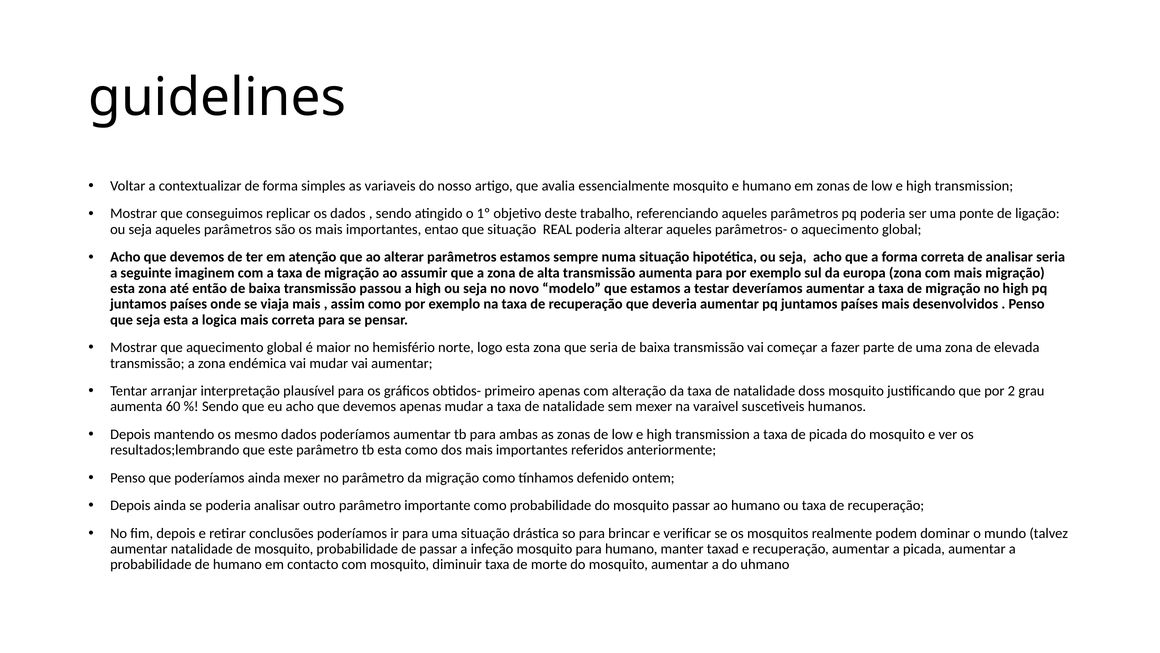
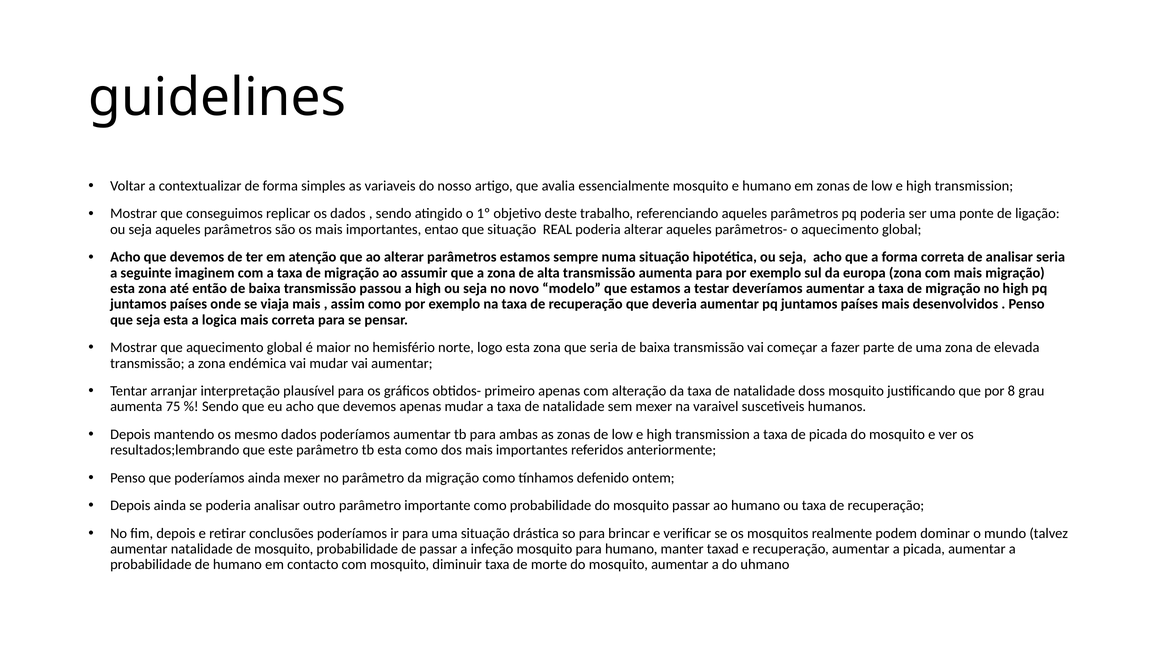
2: 2 -> 8
60: 60 -> 75
